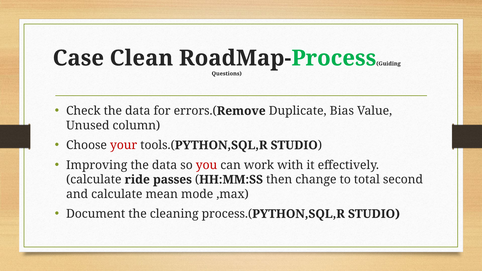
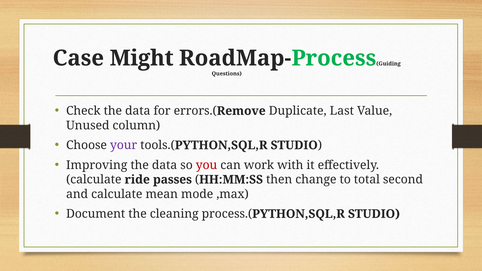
Clean: Clean -> Might
Bias: Bias -> Last
your colour: red -> purple
